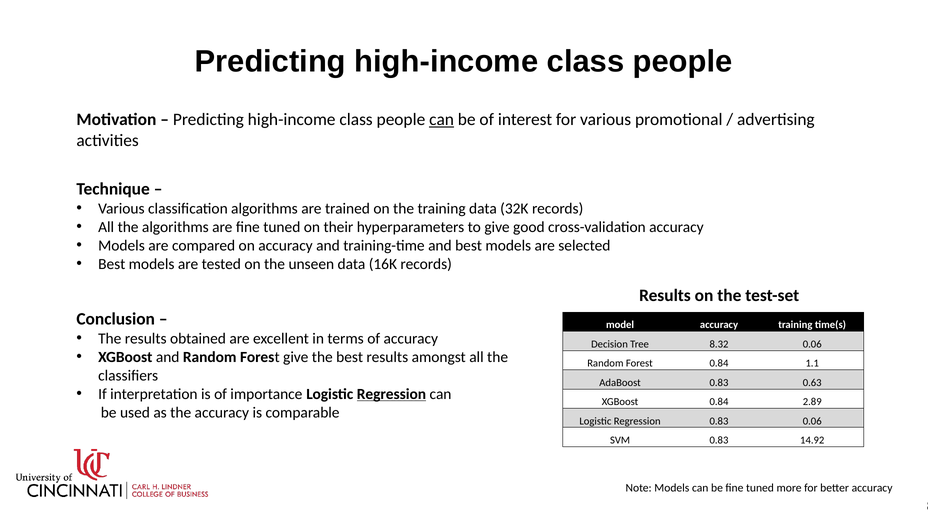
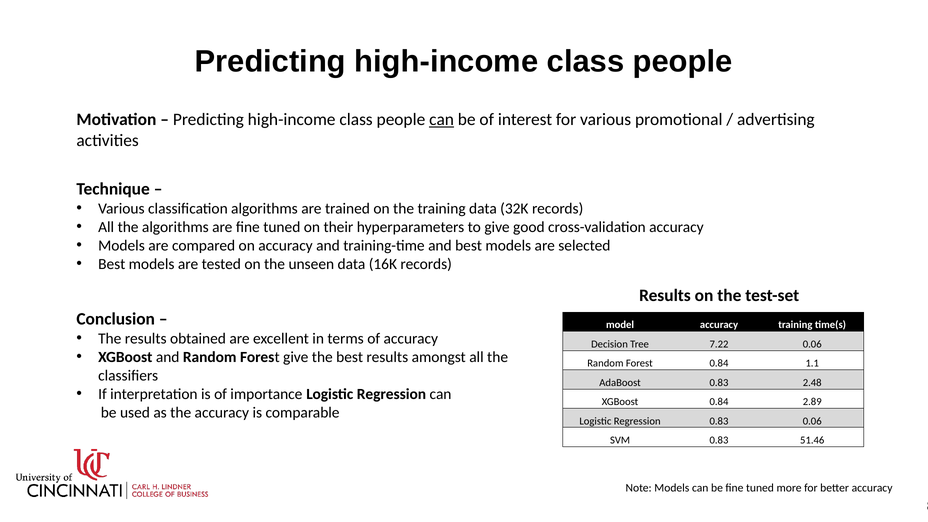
8.32: 8.32 -> 7.22
0.63: 0.63 -> 2.48
Regression at (391, 394) underline: present -> none
14.92: 14.92 -> 51.46
